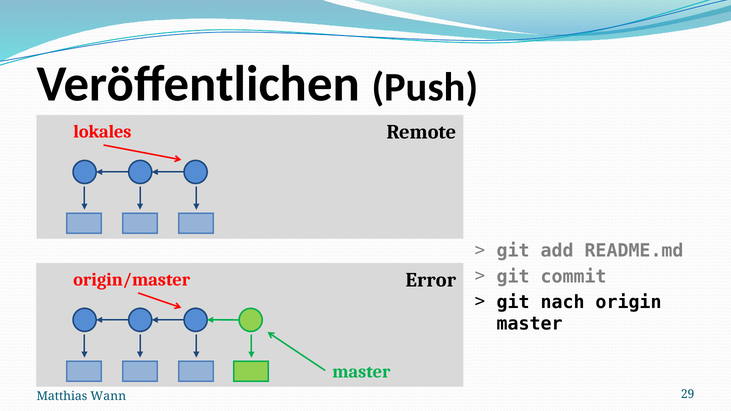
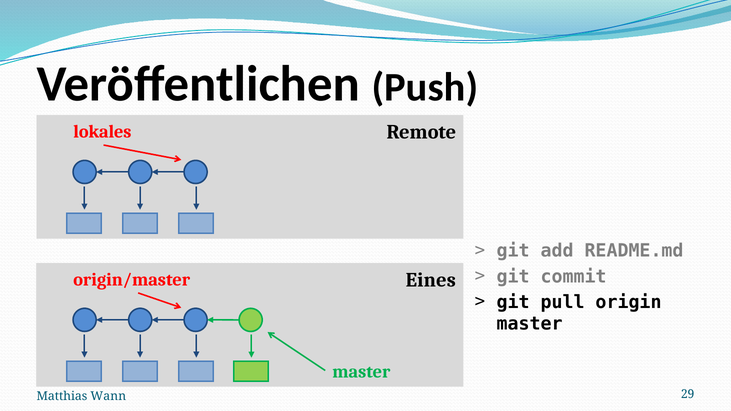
Error: Error -> Eines
nach: nach -> pull
